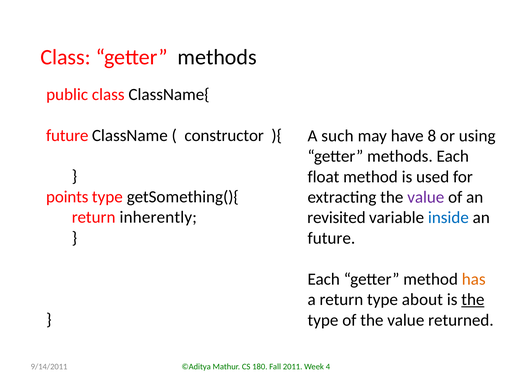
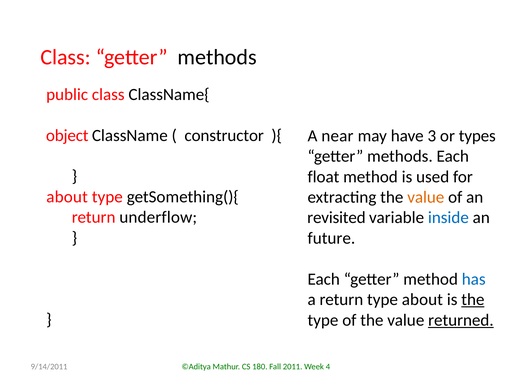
future at (67, 135): future -> object
such: such -> near
8: 8 -> 3
using: using -> types
points at (67, 197): points -> about
value at (426, 197) colour: purple -> orange
inherently: inherently -> underflow
has colour: orange -> blue
returned underline: none -> present
